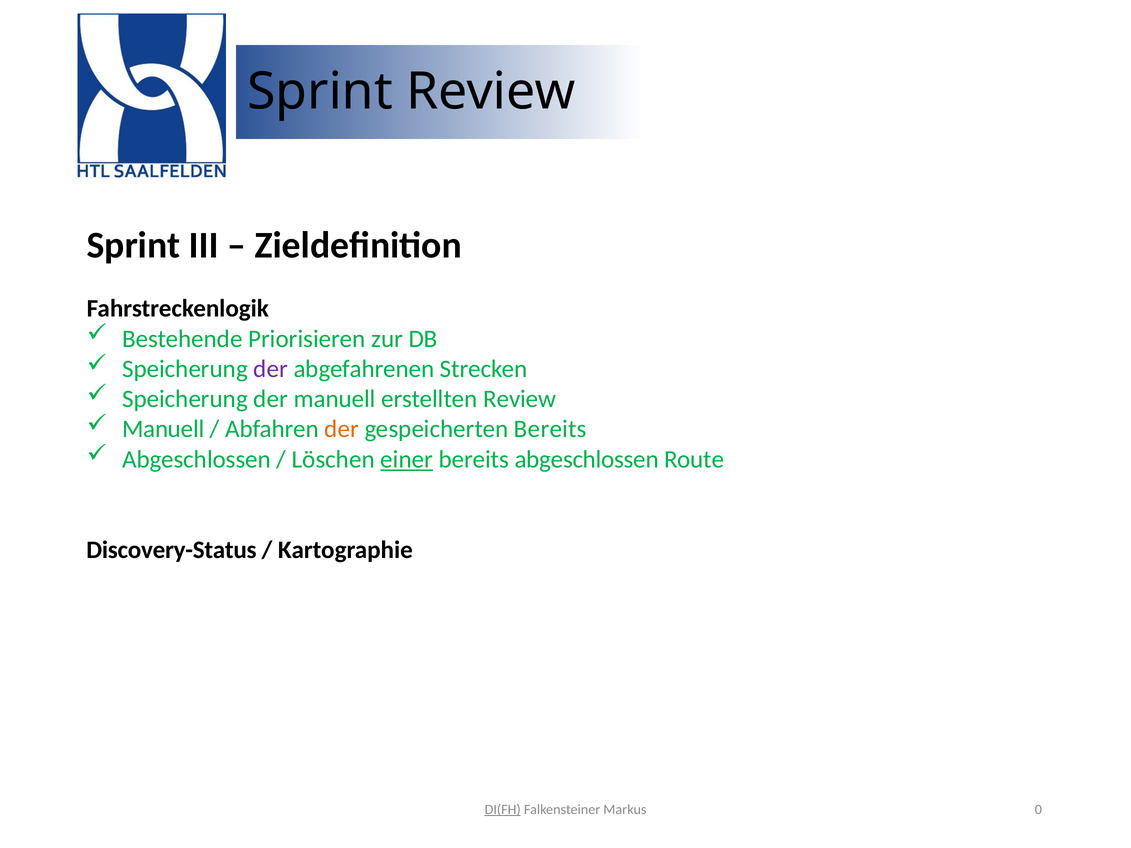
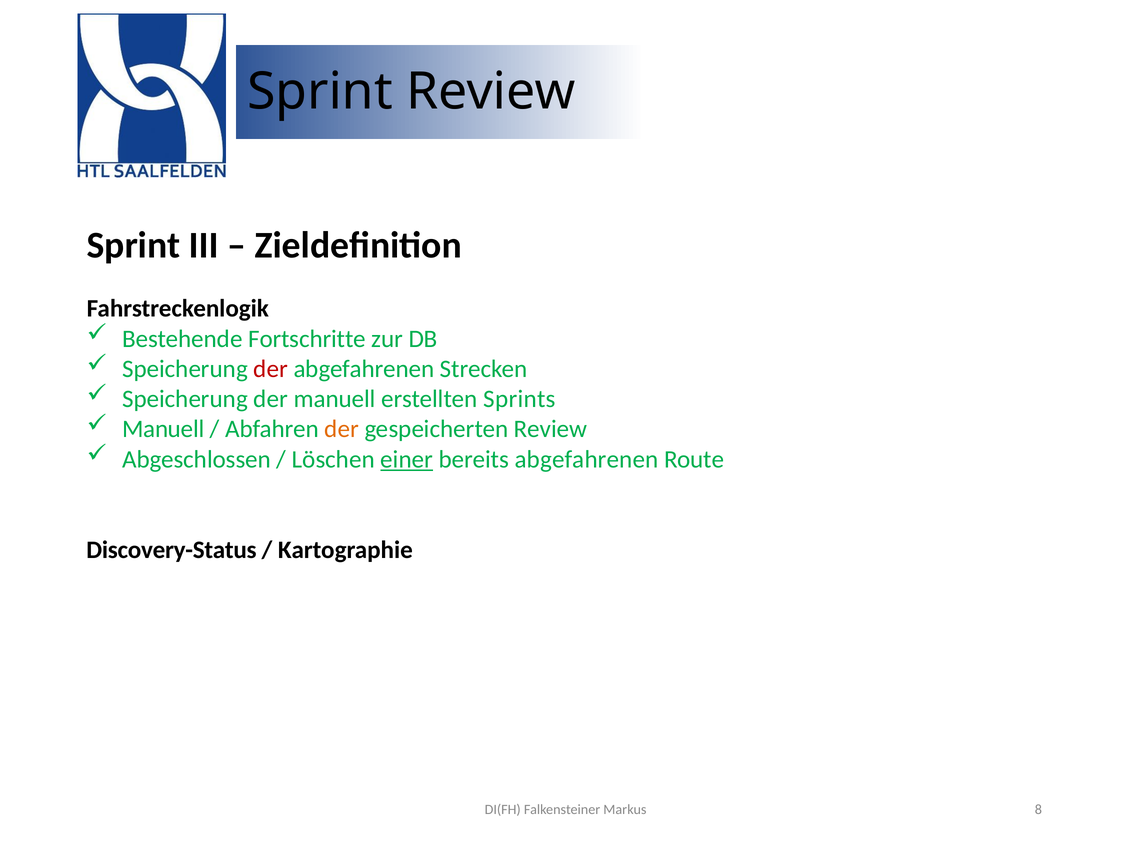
Priorisieren: Priorisieren -> Fortschritte
der at (271, 369) colour: purple -> red
erstellten Review: Review -> Sprints
gespeicherten Bereits: Bereits -> Review
bereits abgeschlossen: abgeschlossen -> abgefahrenen
DI(FH underline: present -> none
0: 0 -> 8
